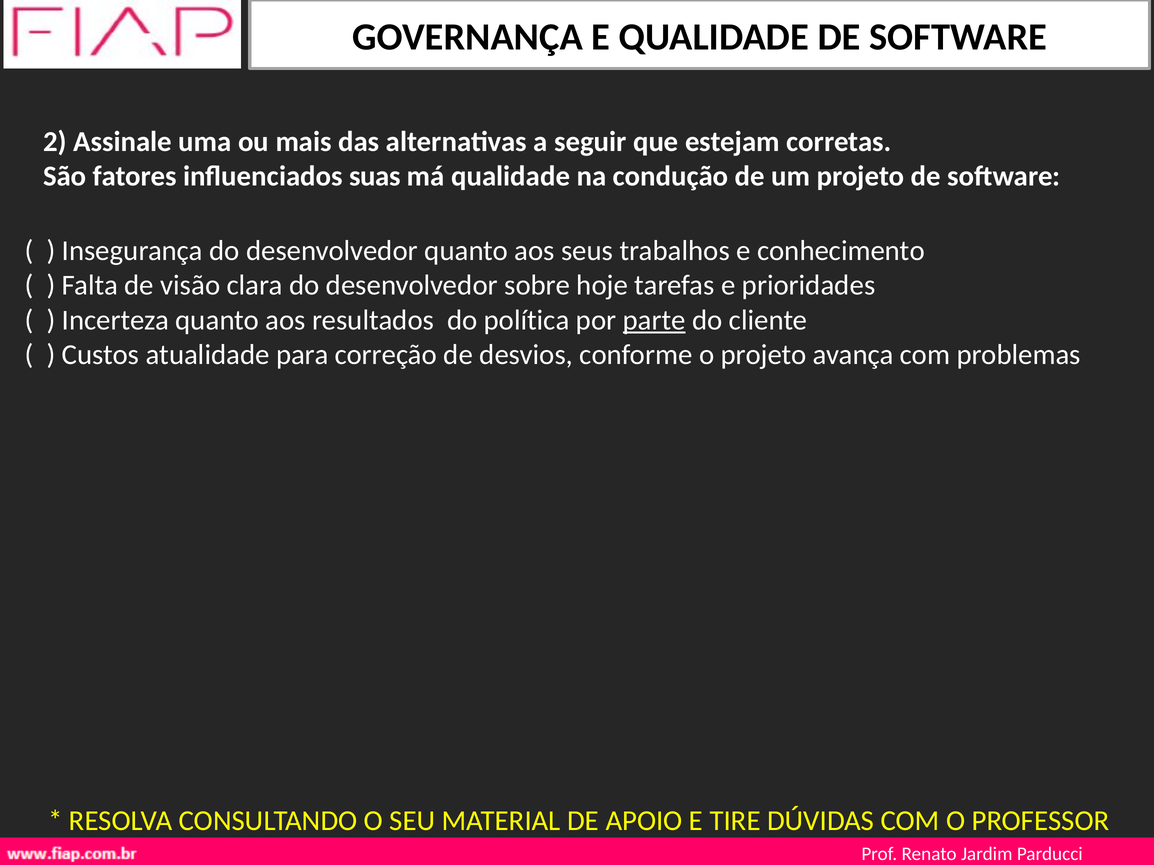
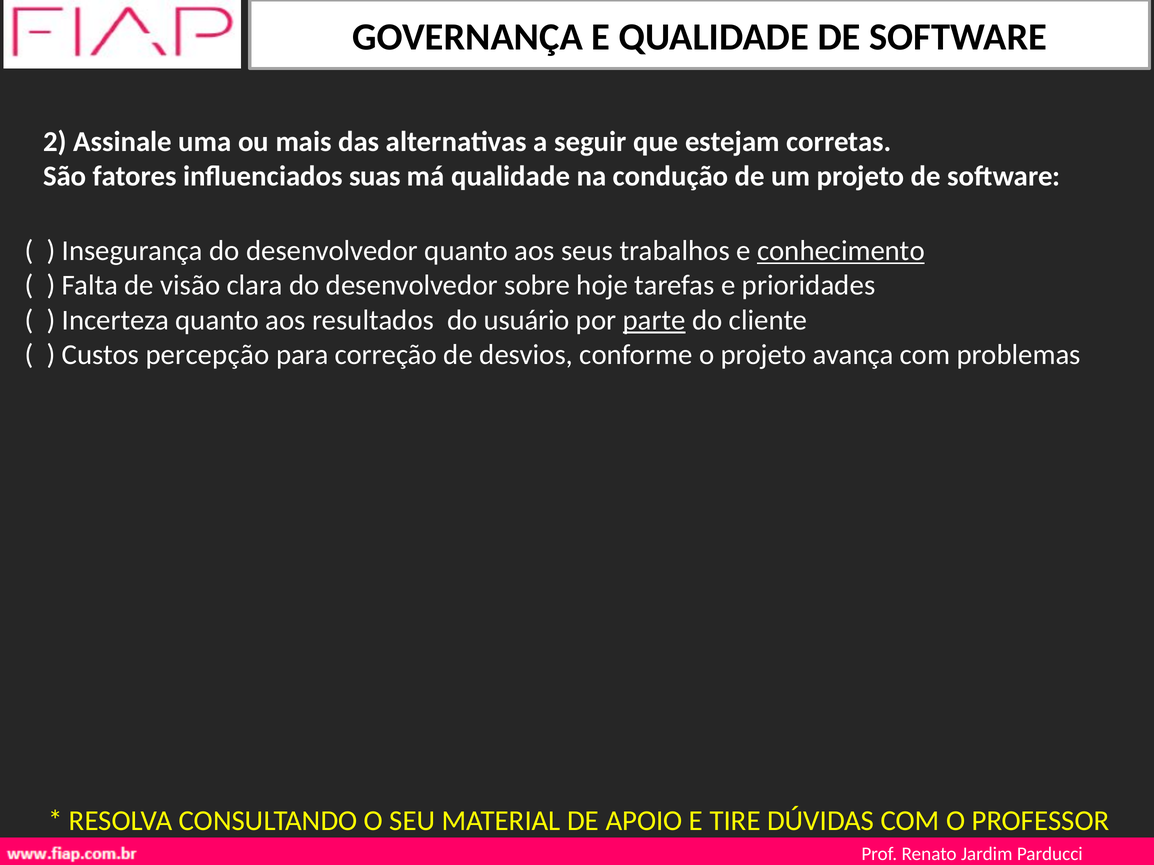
conhecimento underline: none -> present
política: política -> usuário
atualidade: atualidade -> percepção
